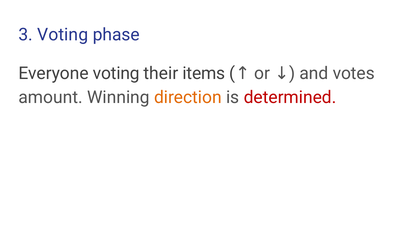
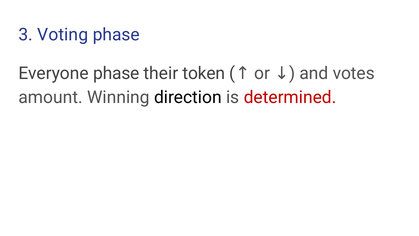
Everyone voting: voting -> phase
items: items -> token
direction colour: orange -> black
